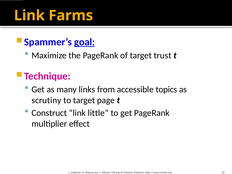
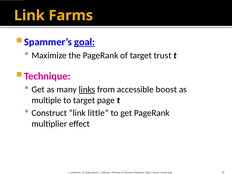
links underline: none -> present
topics: topics -> boost
scrutiny: scrutiny -> multiple
